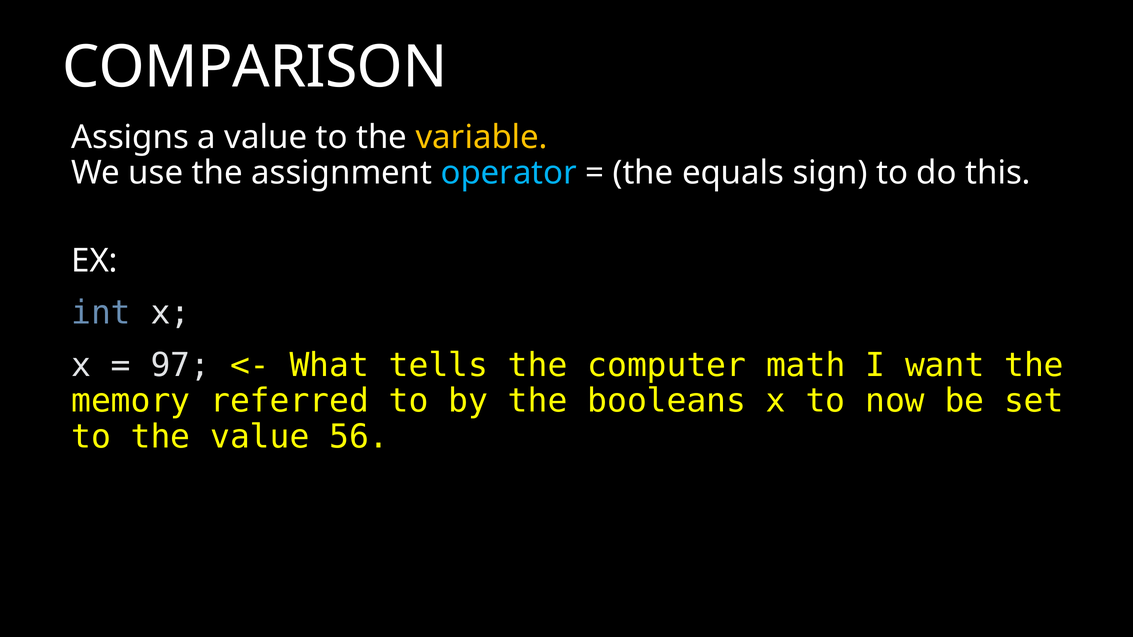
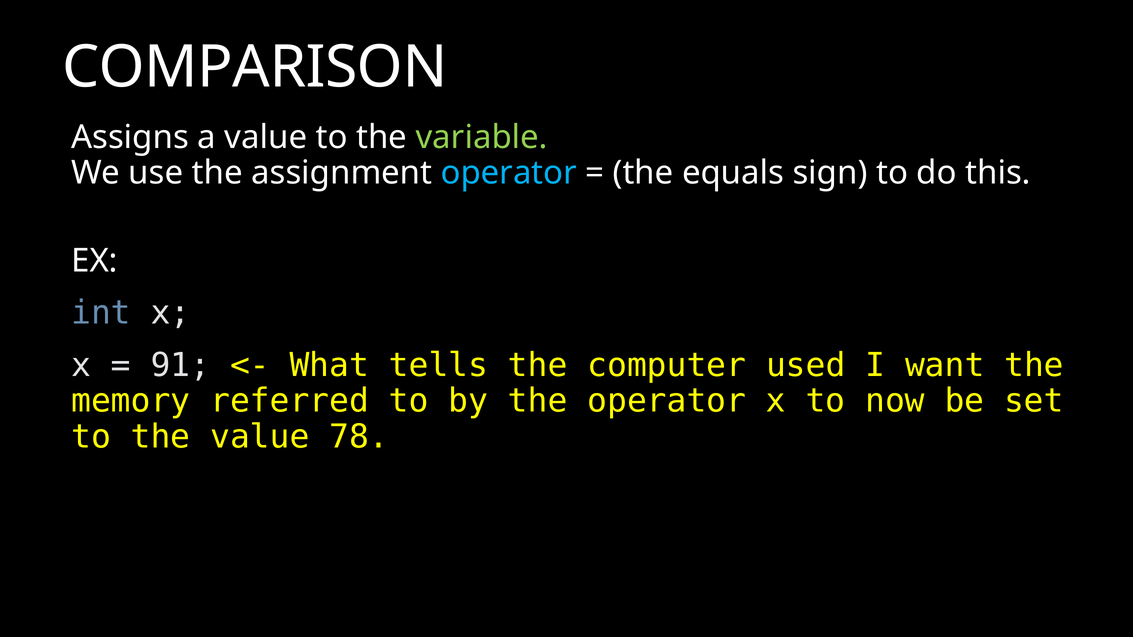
variable colour: yellow -> light green
97: 97 -> 91
math: math -> used
the booleans: booleans -> operator
56: 56 -> 78
